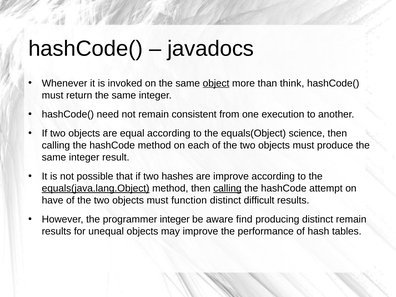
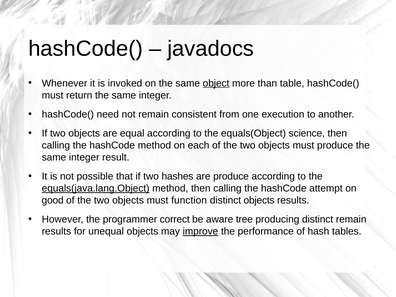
think: think -> table
are improve: improve -> produce
calling at (227, 188) underline: present -> none
have: have -> good
distinct difficult: difficult -> objects
programmer integer: integer -> correct
find: find -> tree
improve at (200, 231) underline: none -> present
